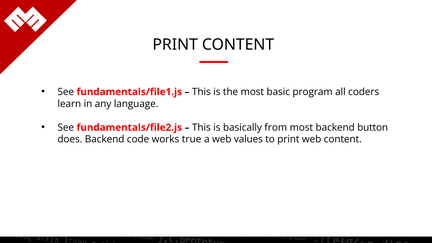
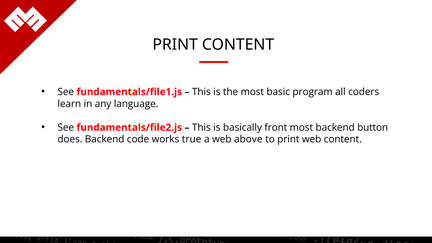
from: from -> front
values: values -> above
